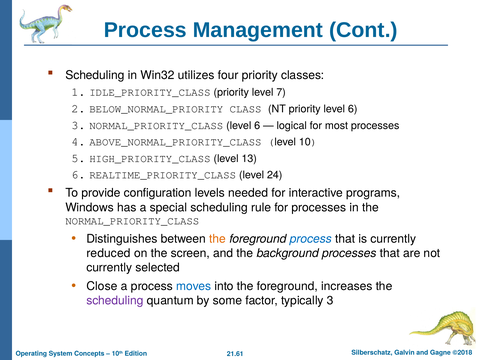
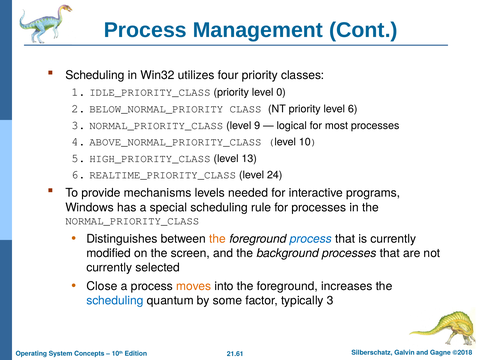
7: 7 -> 0
NORMAL_PRIORITY_CLASS level 6: 6 -> 9
configuration: configuration -> mechanisms
reduced: reduced -> modified
moves colour: blue -> orange
scheduling at (115, 301) colour: purple -> blue
